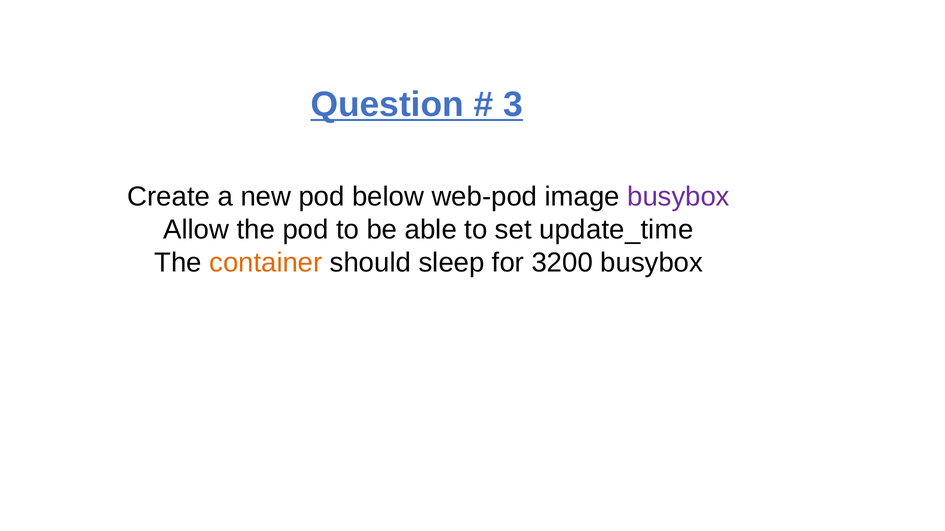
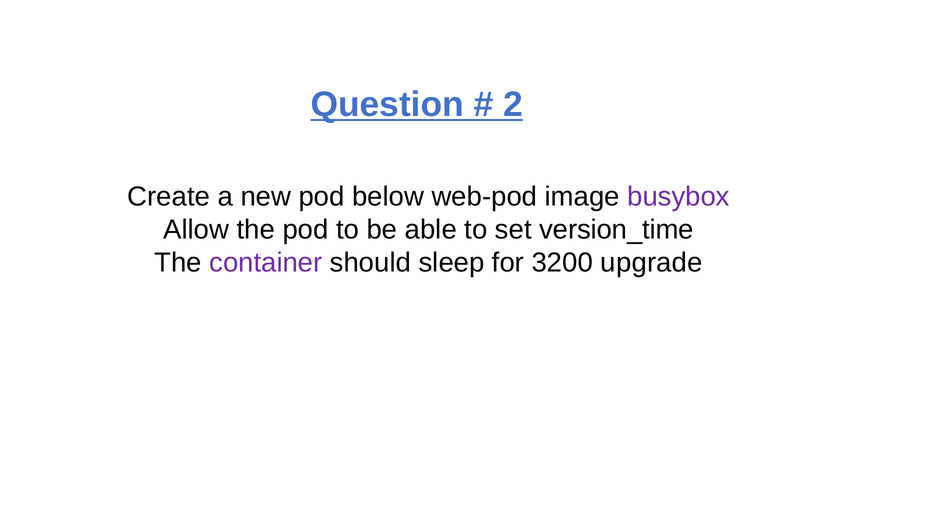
3: 3 -> 2
update_time: update_time -> version_time
container colour: orange -> purple
3200 busybox: busybox -> upgrade
